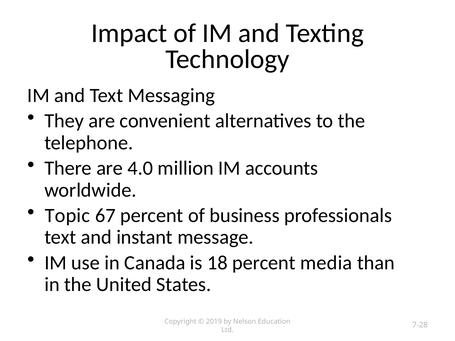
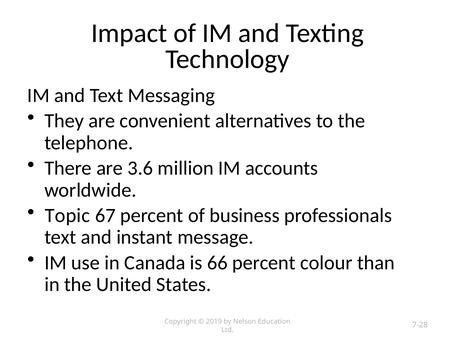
4.0: 4.0 -> 3.6
18: 18 -> 66
media: media -> colour
